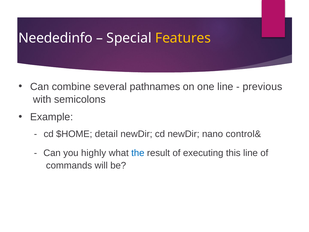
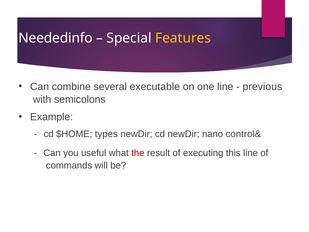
pathnames: pathnames -> executable
detail: detail -> types
highly: highly -> useful
the colour: blue -> red
